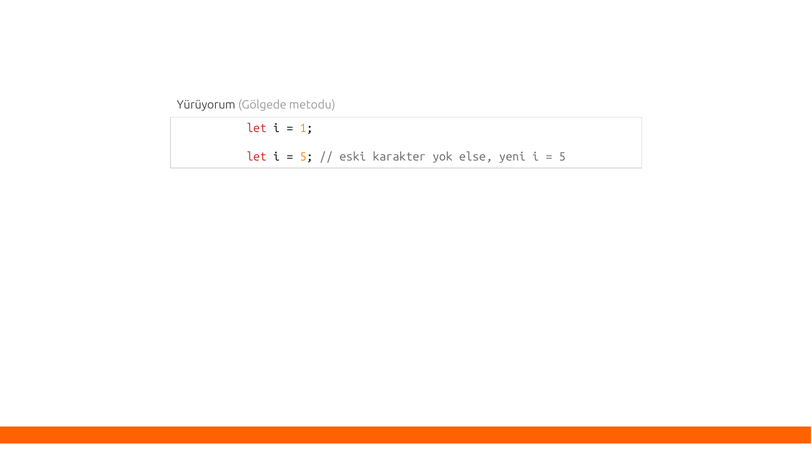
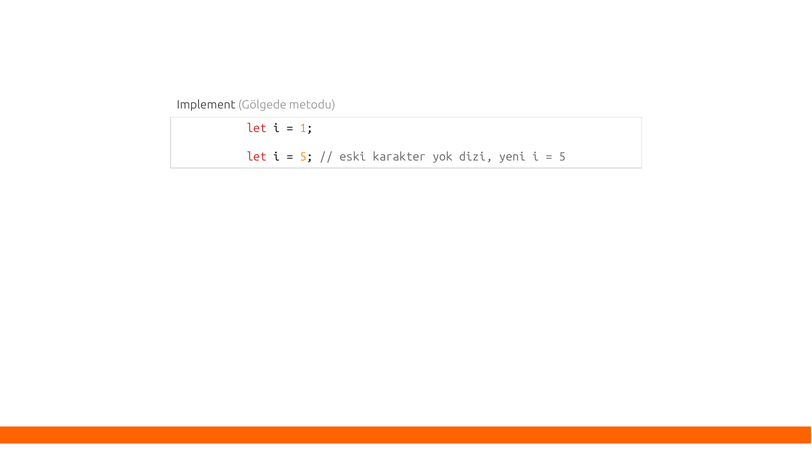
Yürüyorum: Yürüyorum -> Implement
else: else -> dizi
